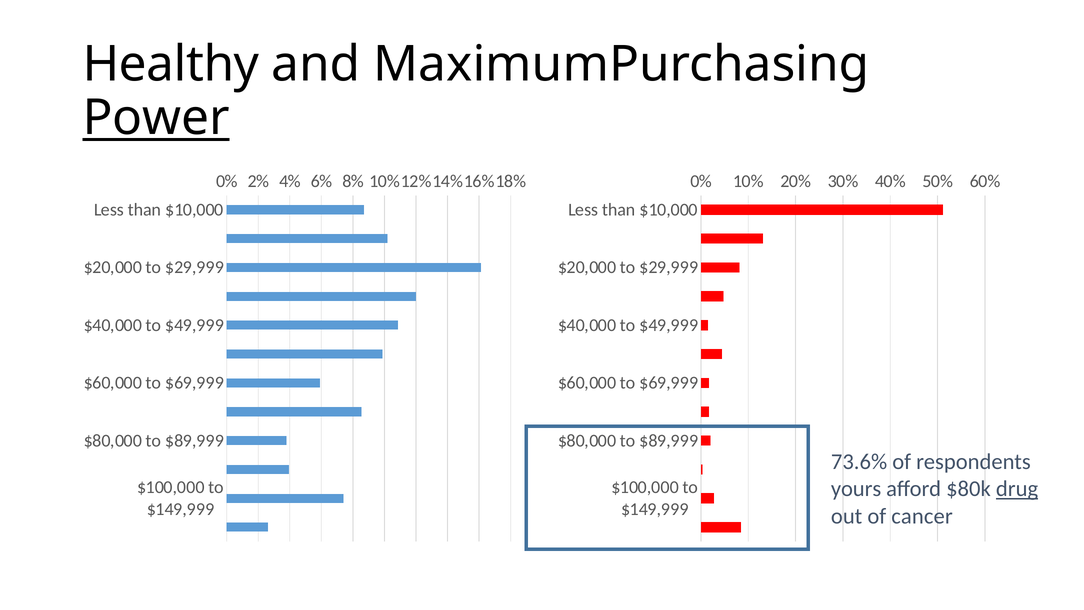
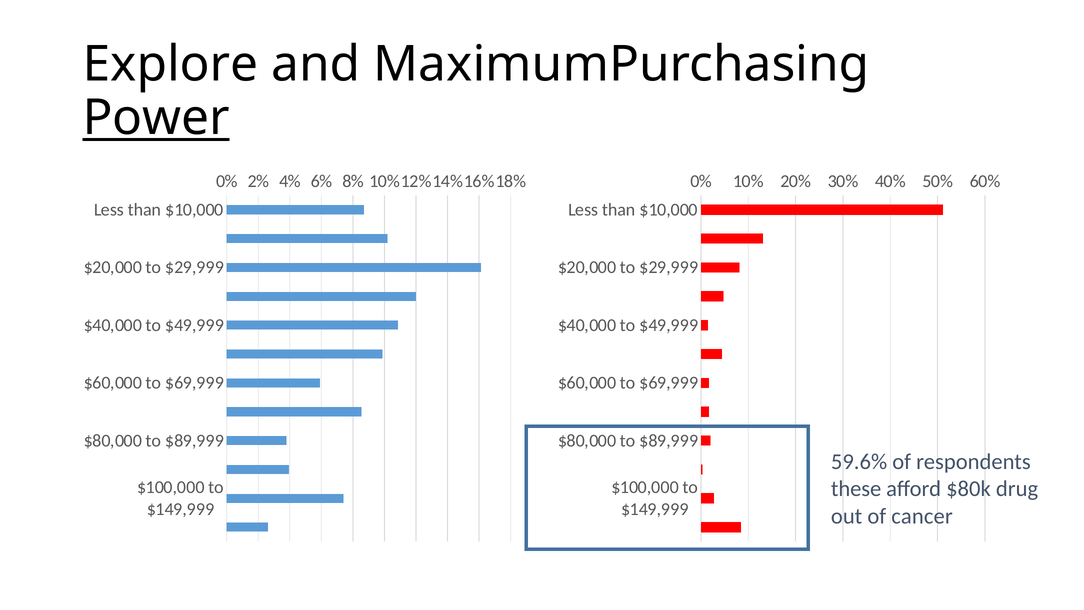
Healthy: Healthy -> Explore
73.6%: 73.6% -> 59.6%
yours: yours -> these
drug underline: present -> none
